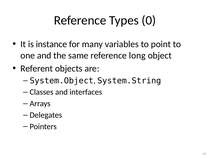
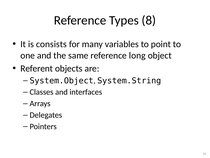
0: 0 -> 8
instance: instance -> consists
